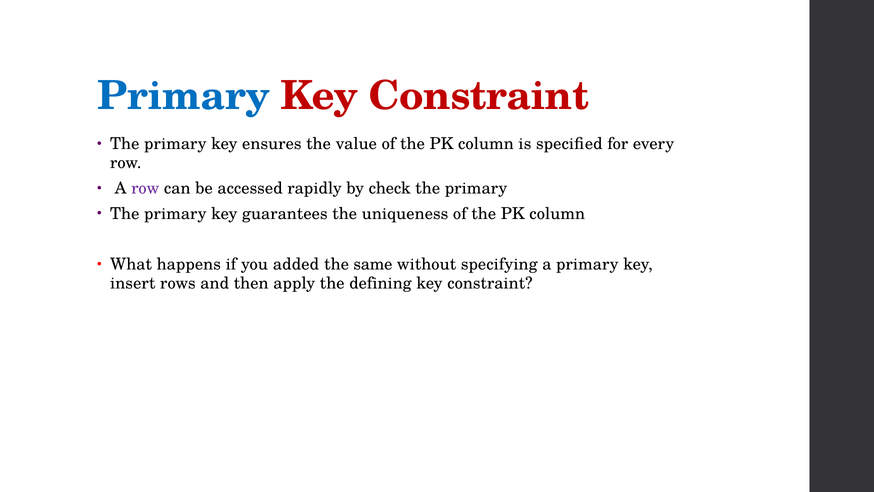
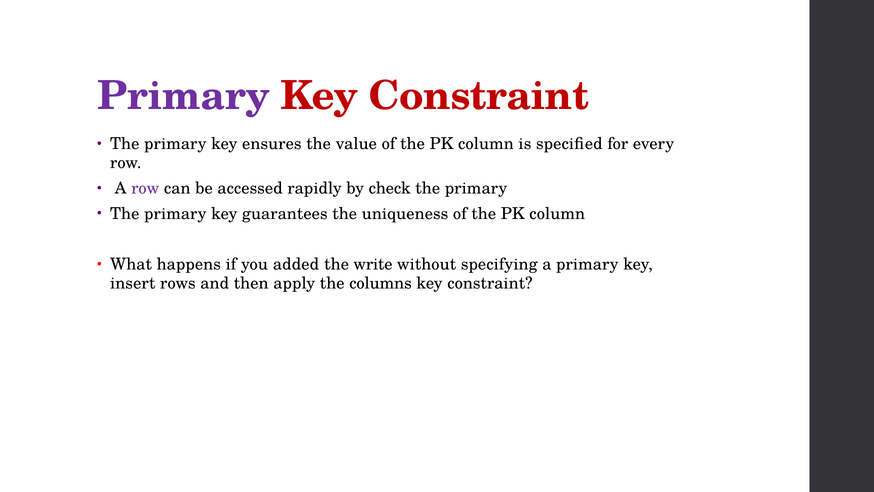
Primary at (184, 96) colour: blue -> purple
same: same -> write
defining: defining -> columns
